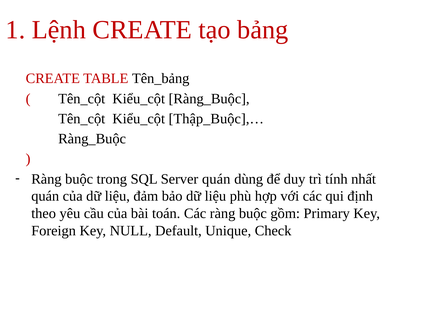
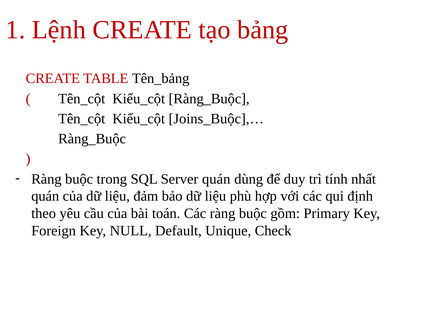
Thập_Buộc],…: Thập_Buộc],… -> Joins_Buộc],…
